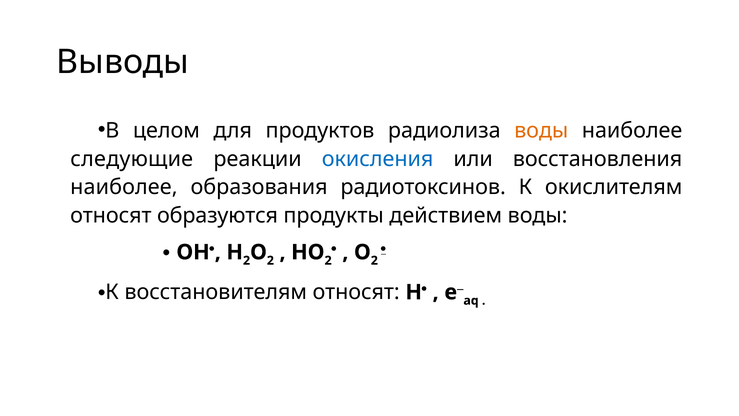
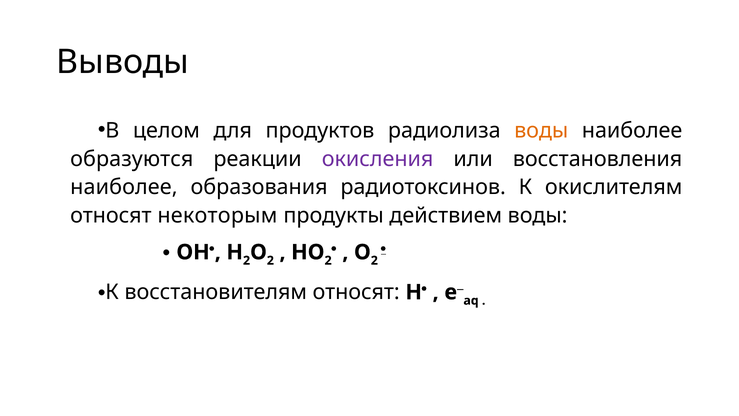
следующие: следующие -> образуются
окисления colour: blue -> purple
образуются: образуются -> некоторым
